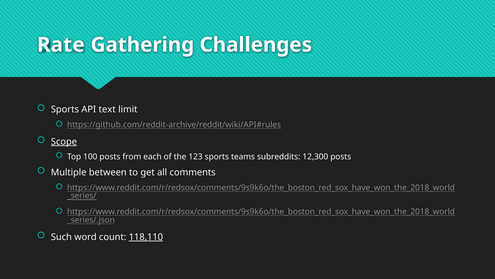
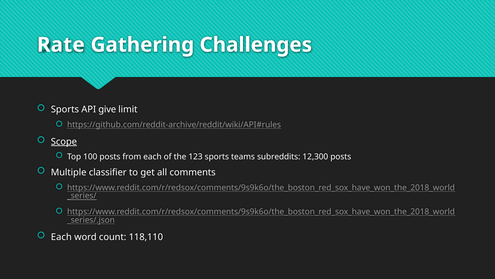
text: text -> give
between: between -> classifier
Such at (61, 237): Such -> Each
118,110 underline: present -> none
